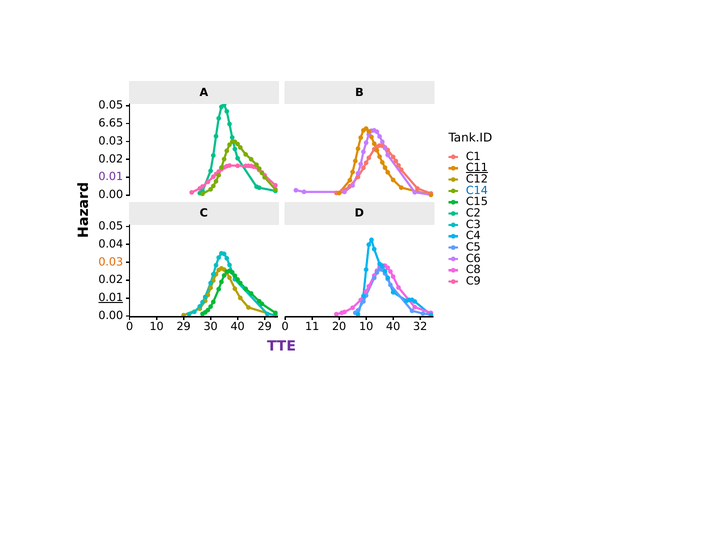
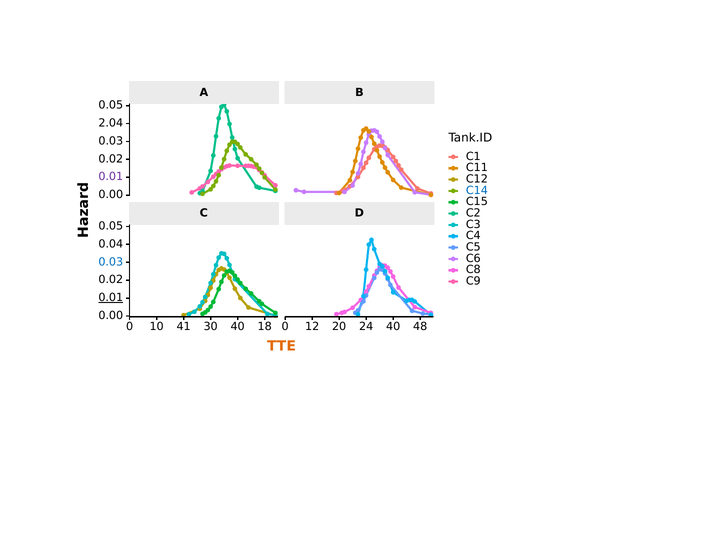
6.65: 6.65 -> 2.04
C11 underline: present -> none
0.03 at (111, 261) colour: orange -> blue
10 29: 29 -> 41
40 29: 29 -> 18
11: 11 -> 12
20 10: 10 -> 24
32: 32 -> 48
TTE colour: purple -> orange
